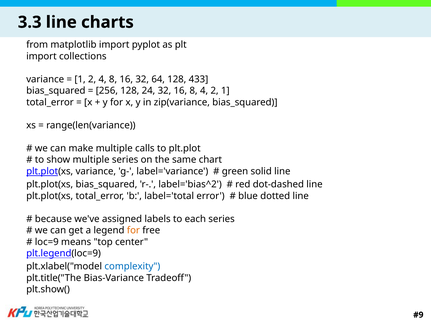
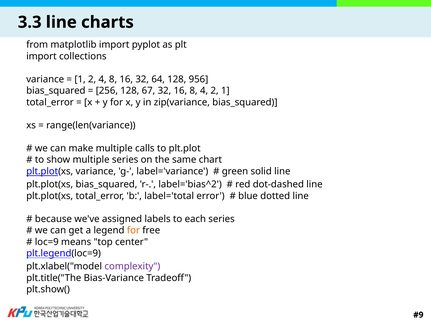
433: 433 -> 956
24: 24 -> 67
complexity colour: blue -> purple
